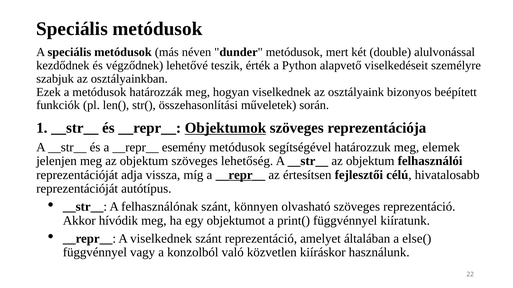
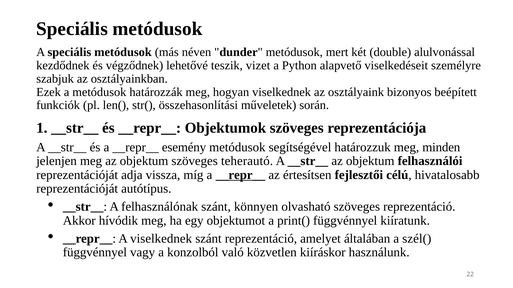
érték: érték -> vizet
Objektumok underline: present -> none
elemek: elemek -> minden
lehetőség: lehetőség -> teherautó
else(: else( -> szél(
